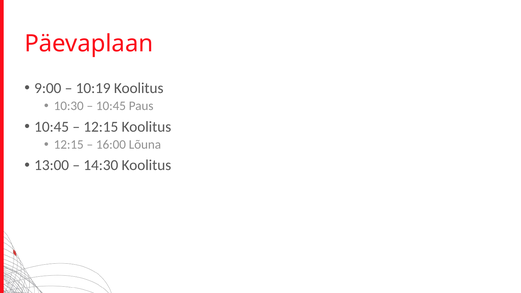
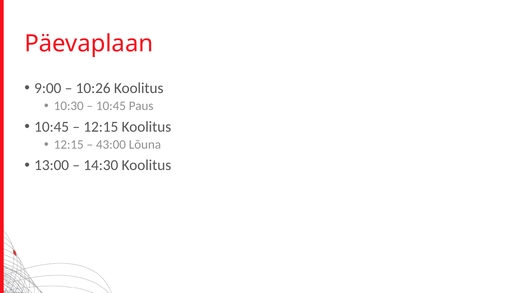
10:19: 10:19 -> 10:26
16:00: 16:00 -> 43:00
